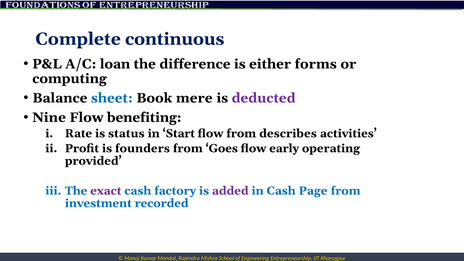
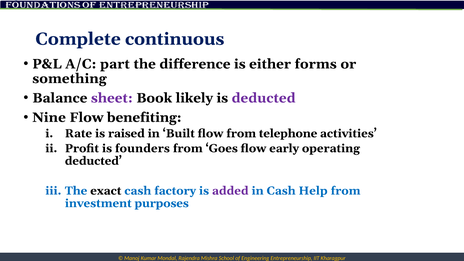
loan: loan -> part
computing: computing -> something
sheet colour: blue -> purple
mere: mere -> likely
status: status -> raised
Start: Start -> Built
describes: describes -> telephone
provided at (93, 161): provided -> deducted
exact colour: purple -> black
Page: Page -> Help
recorded: recorded -> purposes
